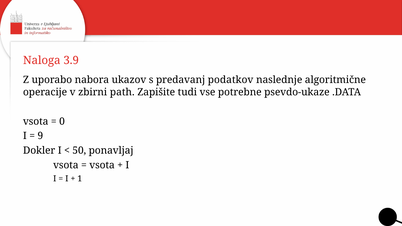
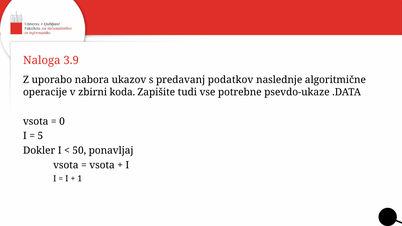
path: path -> koda
9: 9 -> 5
